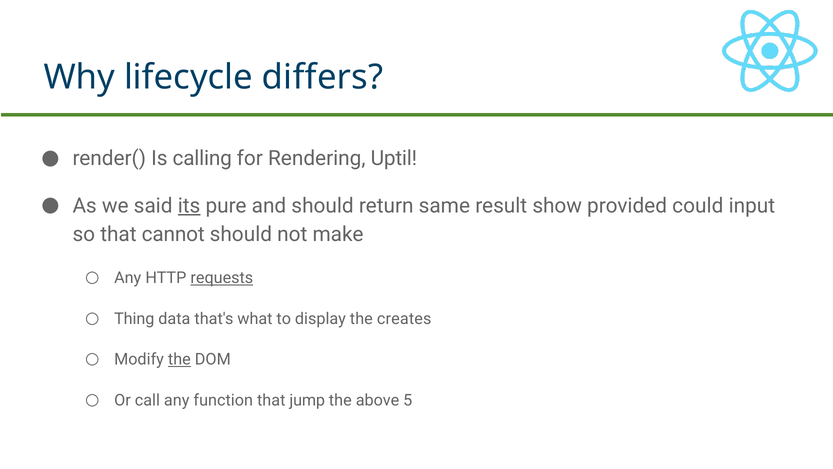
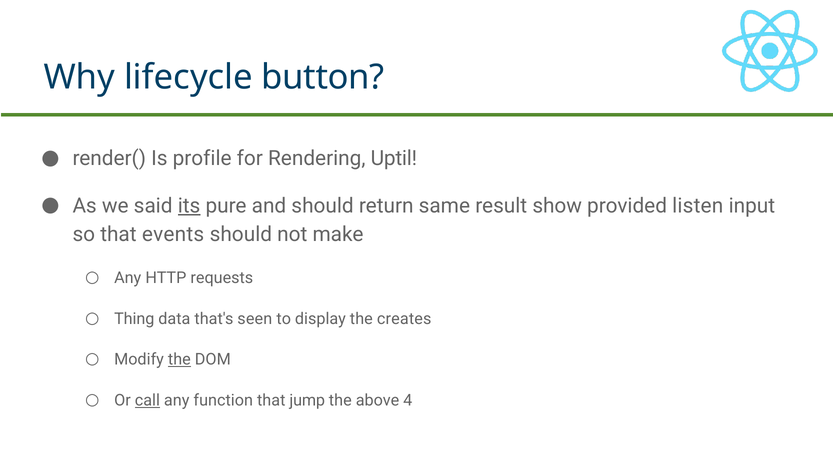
differs: differs -> button
calling: calling -> profile
could: could -> listen
cannot: cannot -> events
requests underline: present -> none
what: what -> seen
call underline: none -> present
5: 5 -> 4
